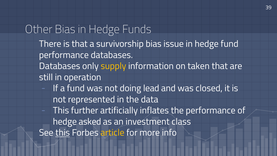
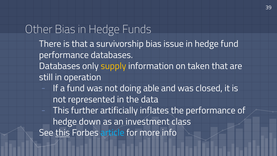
lead: lead -> able
asked: asked -> down
article colour: yellow -> light blue
